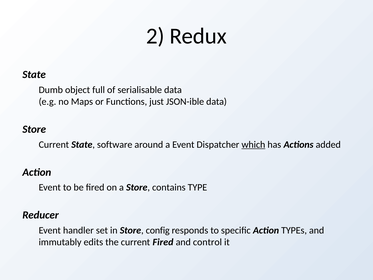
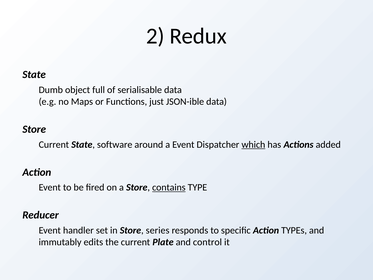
contains underline: none -> present
config: config -> series
current Fired: Fired -> Plate
